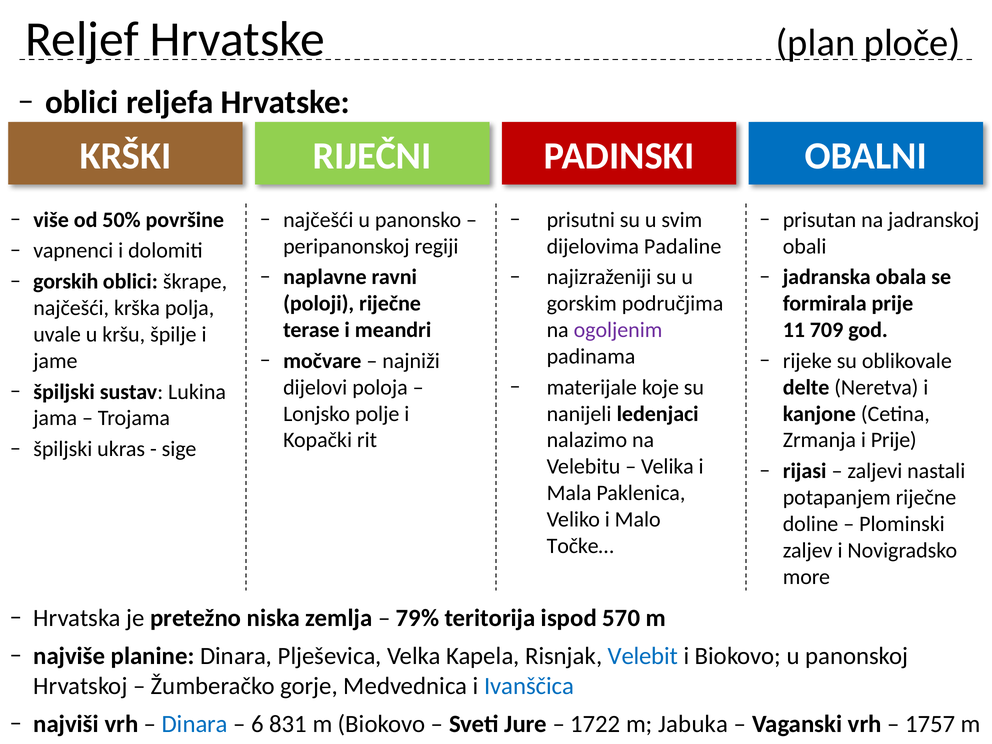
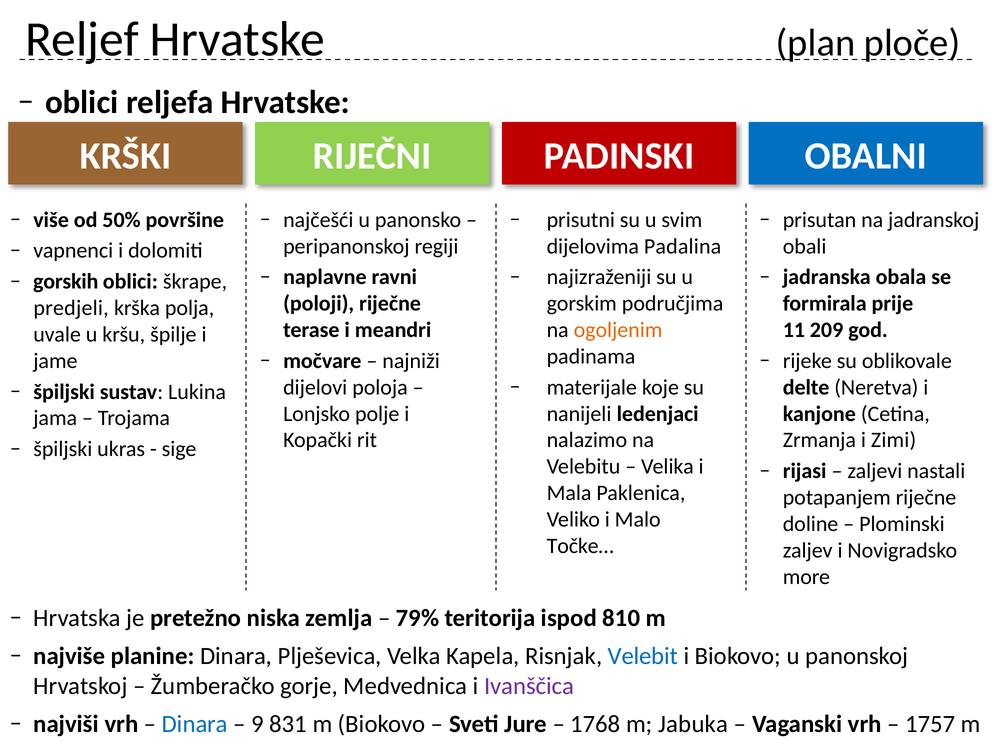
Padaline: Padaline -> Padalina
najčešći at (71, 308): najčešći -> predjeli
ogoljenim colour: purple -> orange
709: 709 -> 209
i Prije: Prije -> Zimi
570: 570 -> 810
Ivanščica colour: blue -> purple
6: 6 -> 9
1722: 1722 -> 1768
